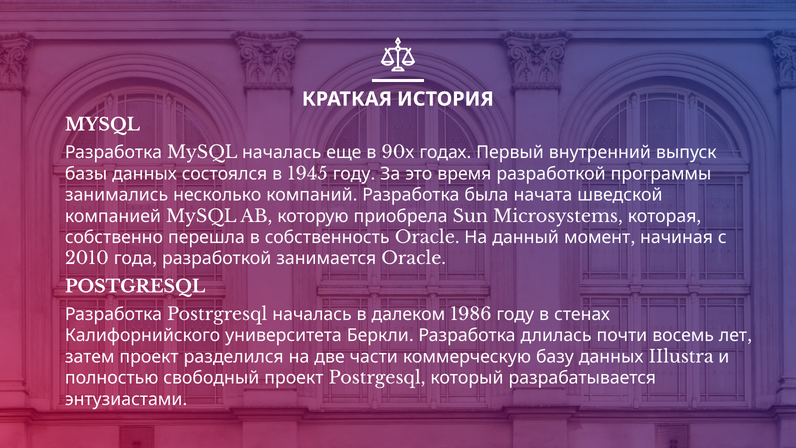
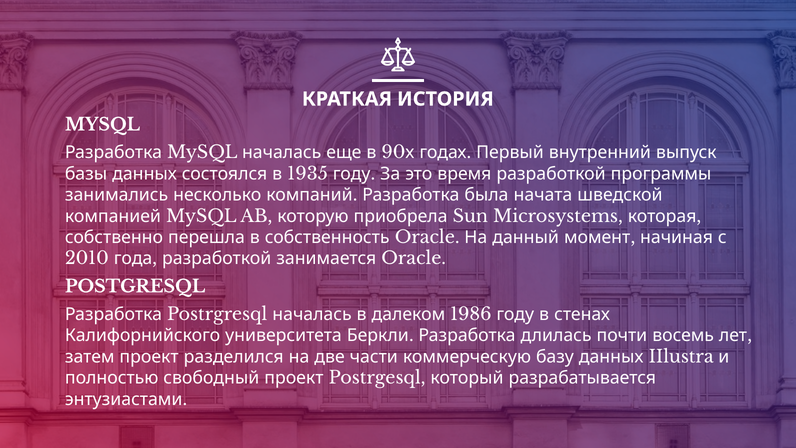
1945: 1945 -> 1935
